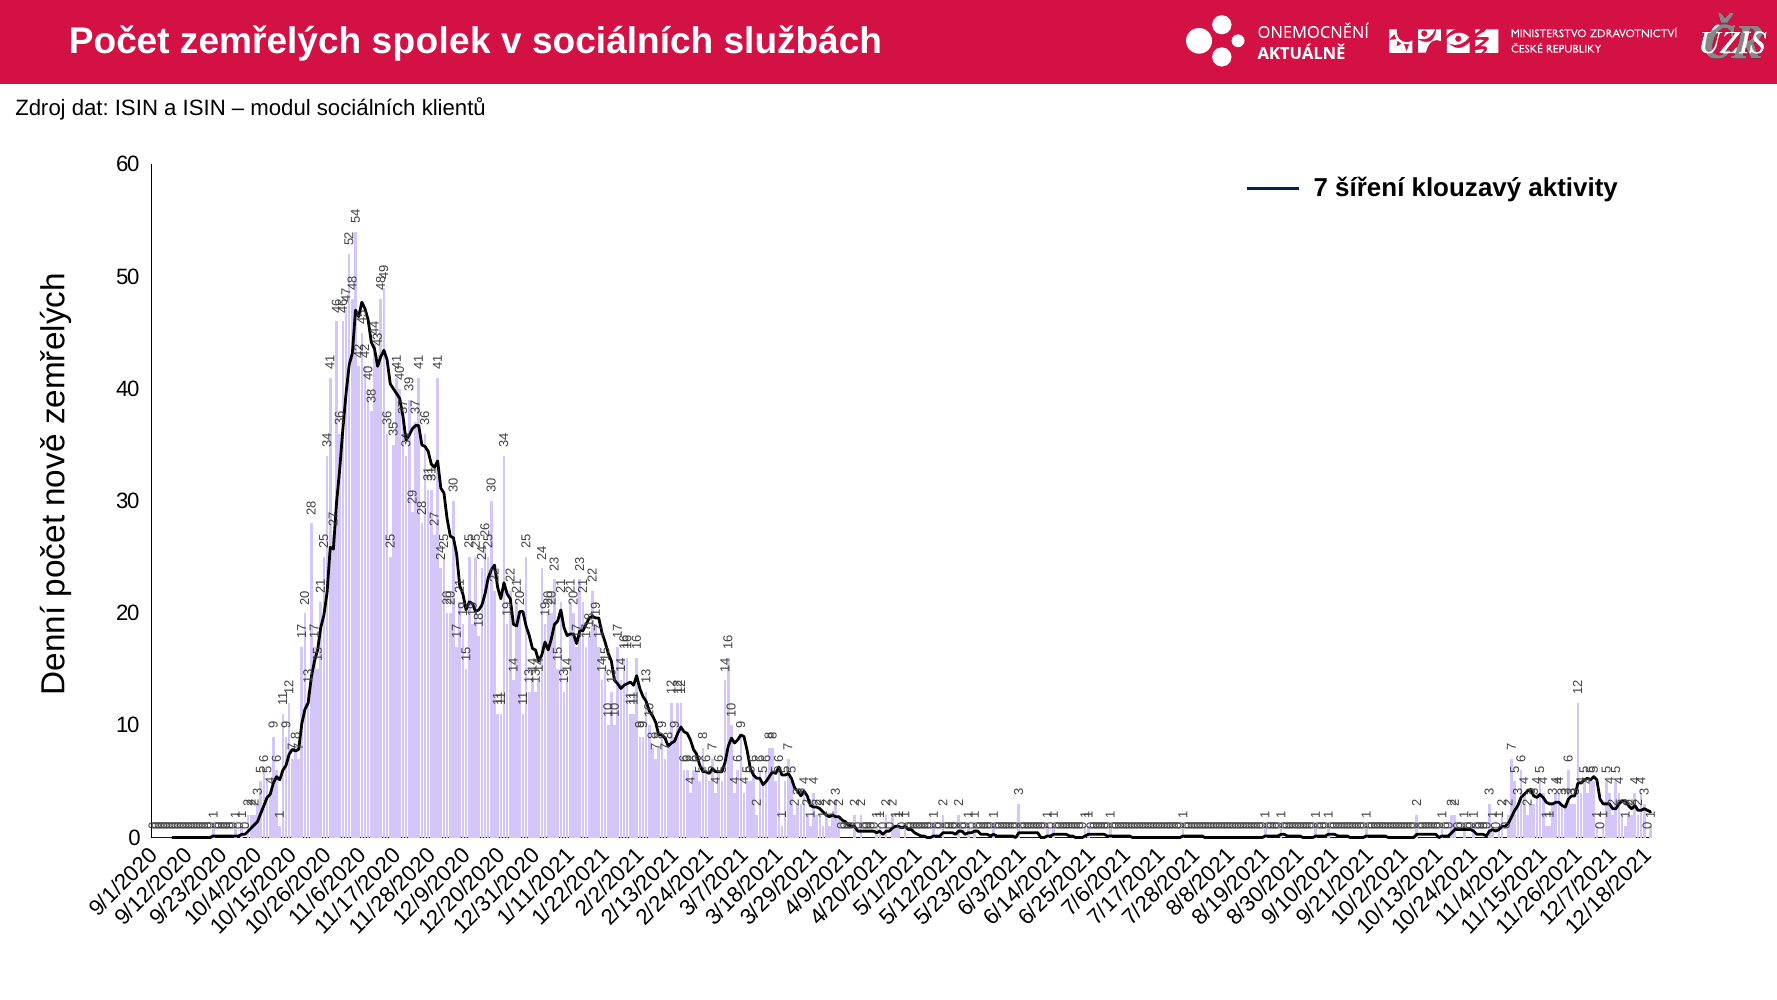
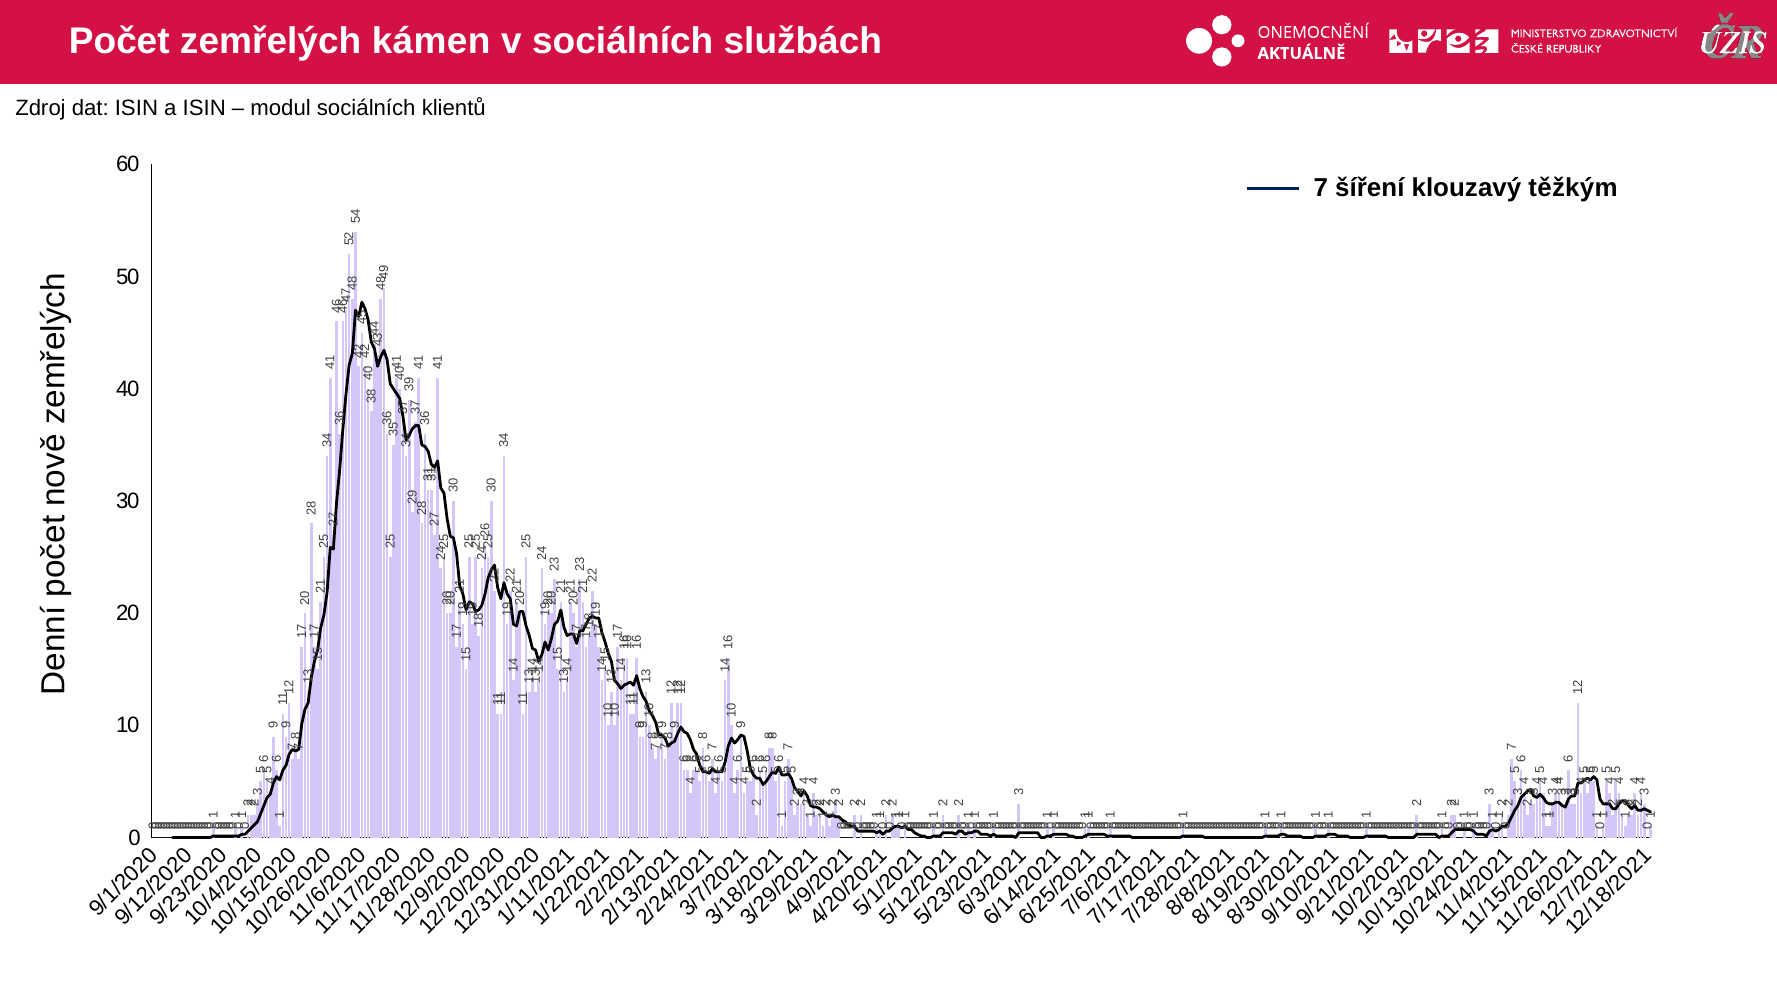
spolek: spolek -> kámen
aktivity: aktivity -> těžkým
